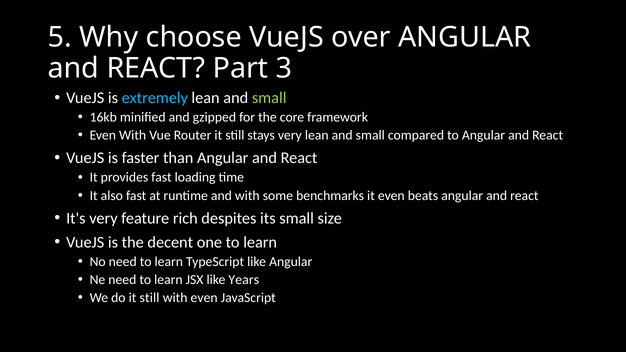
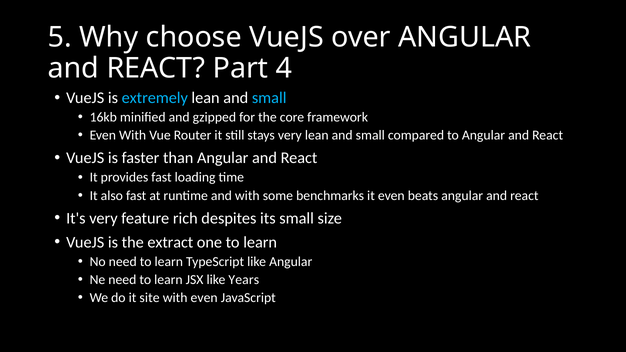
3: 3 -> 4
small at (269, 98) colour: light green -> light blue
decent: decent -> extract
do it still: still -> site
